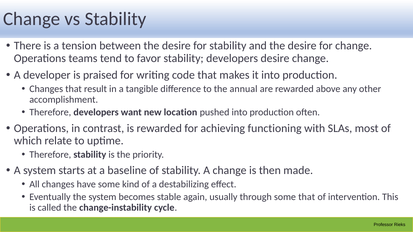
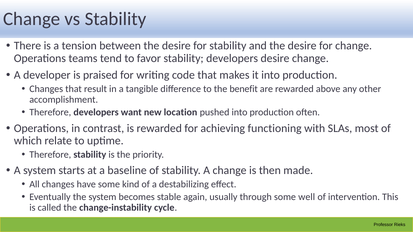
annual: annual -> benefit
some that: that -> well
